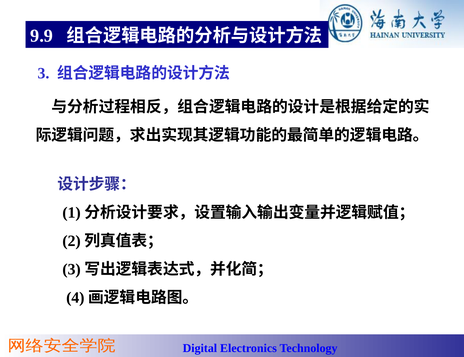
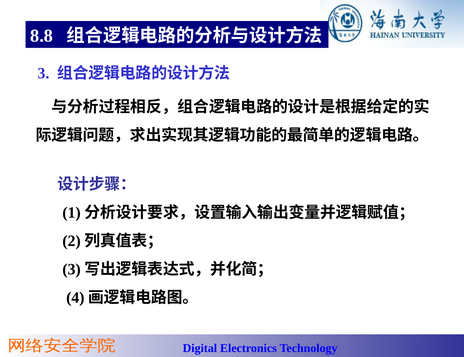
9.9: 9.9 -> 8.8
